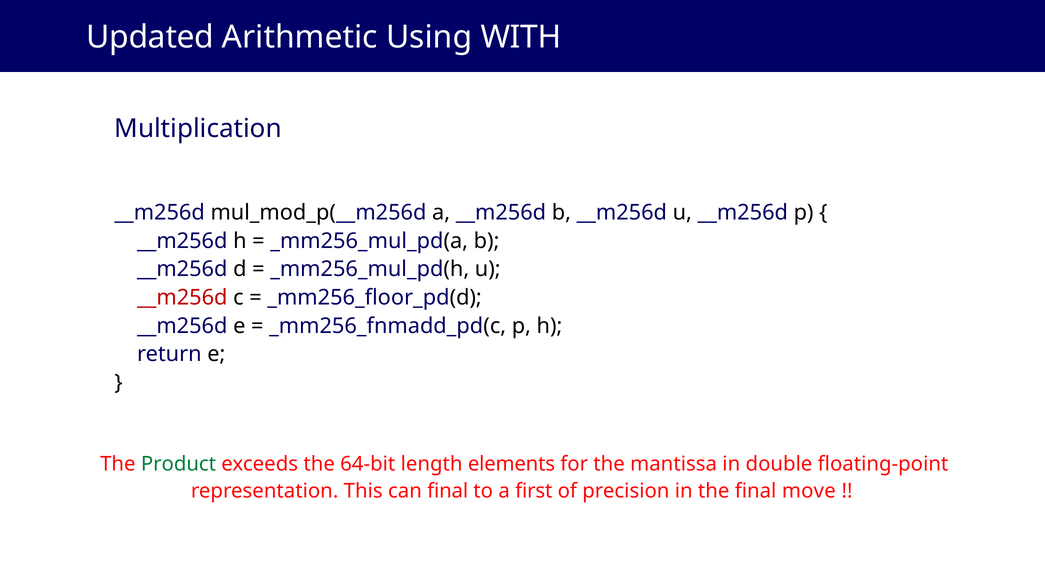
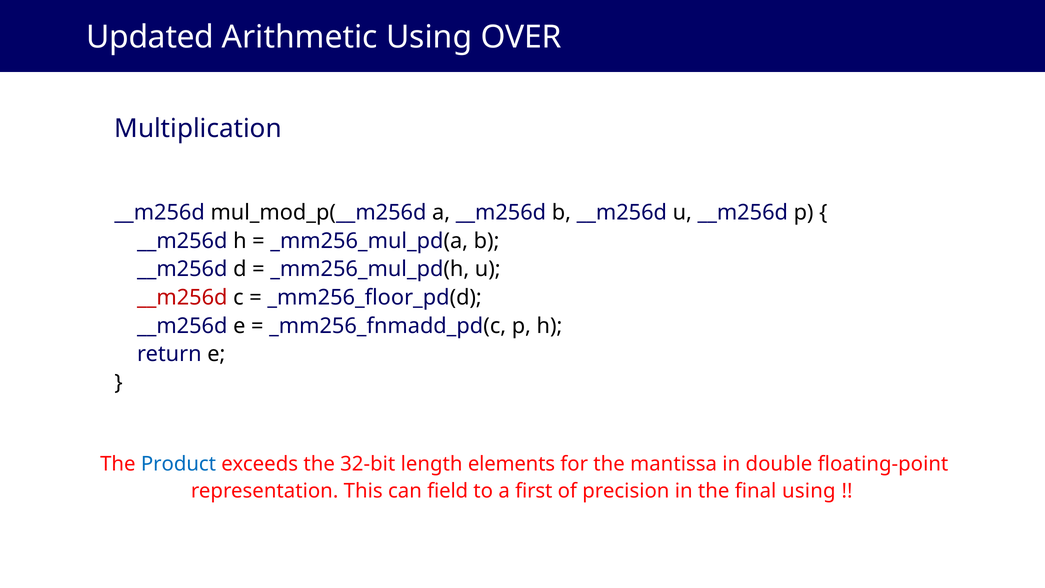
WITH: WITH -> OVER
Product colour: green -> blue
64-bit: 64-bit -> 32-bit
can final: final -> field
final move: move -> using
